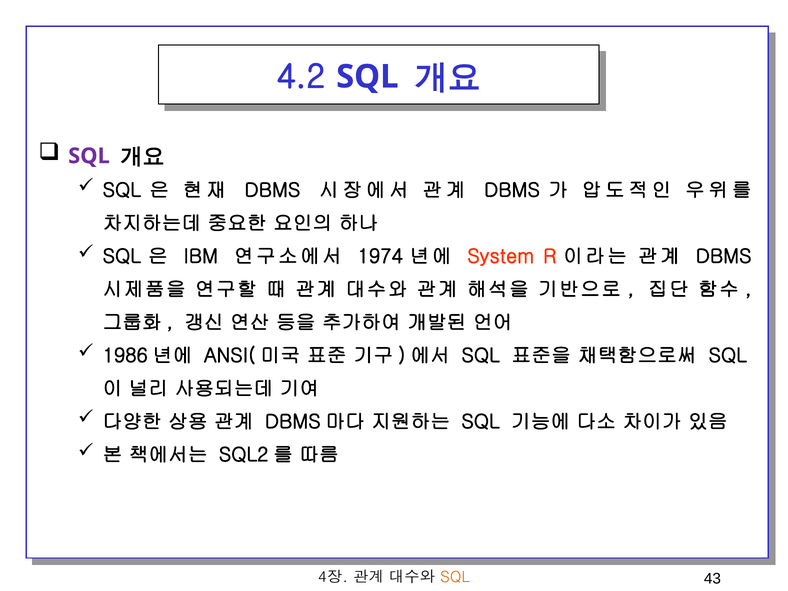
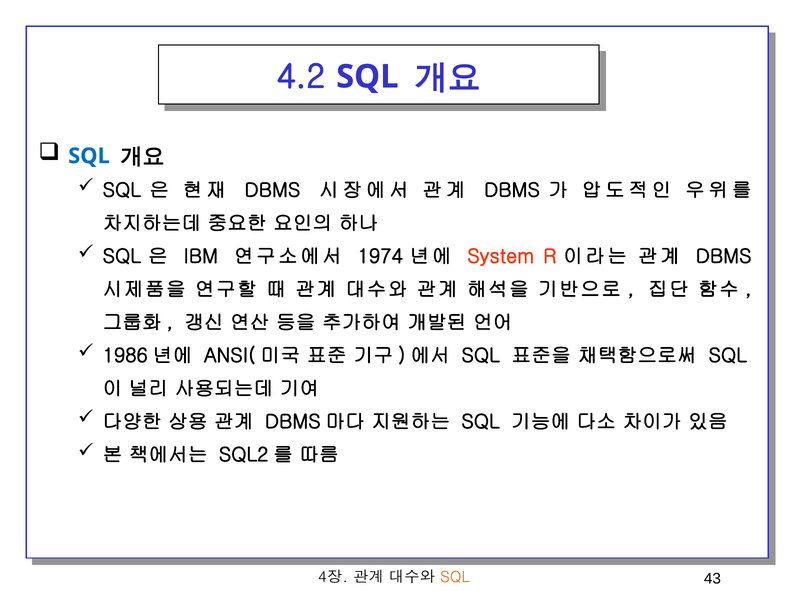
SQL at (89, 156) colour: purple -> blue
